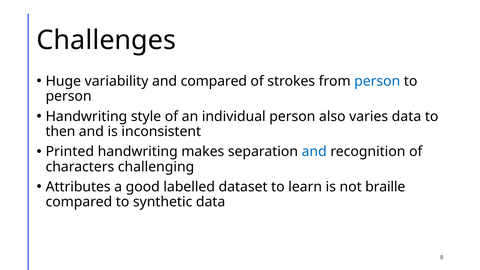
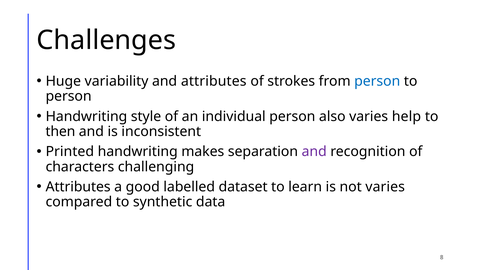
and compared: compared -> attributes
varies data: data -> help
and at (314, 152) colour: blue -> purple
not braille: braille -> varies
